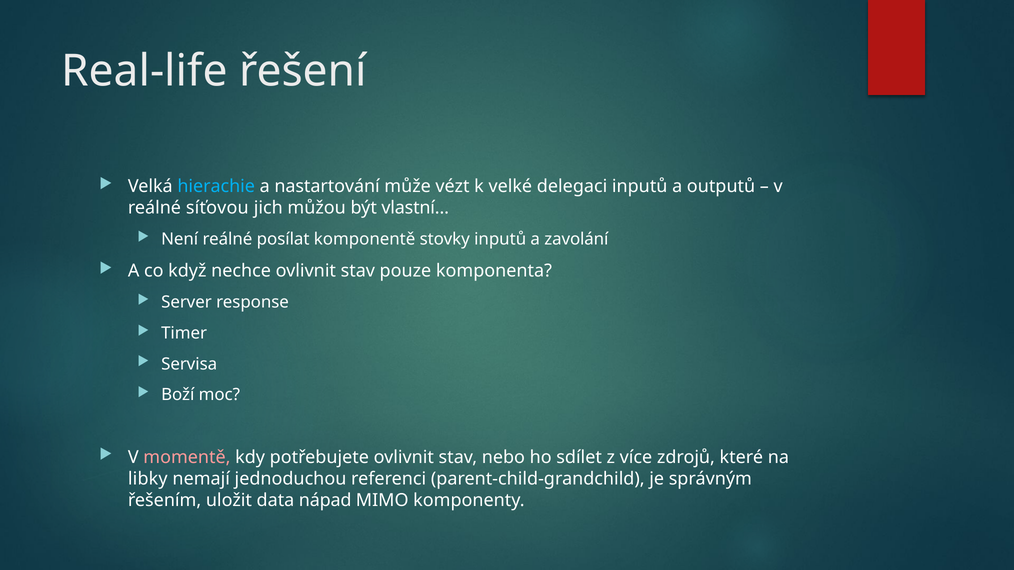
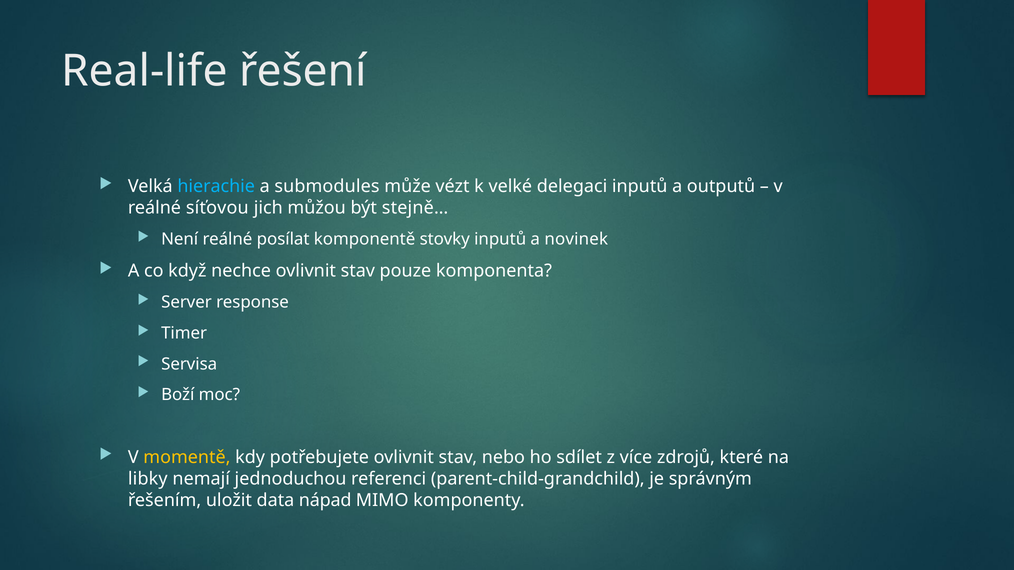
nastartování: nastartování -> submodules
vlastní…: vlastní… -> stejně…
zavolání: zavolání -> novinek
momentě colour: pink -> yellow
